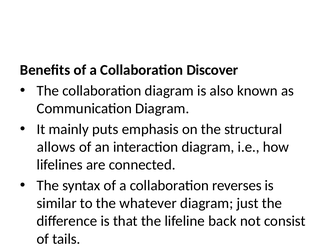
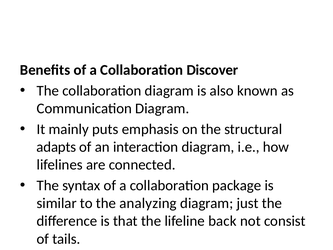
allows: allows -> adapts
reverses: reverses -> package
whatever: whatever -> analyzing
